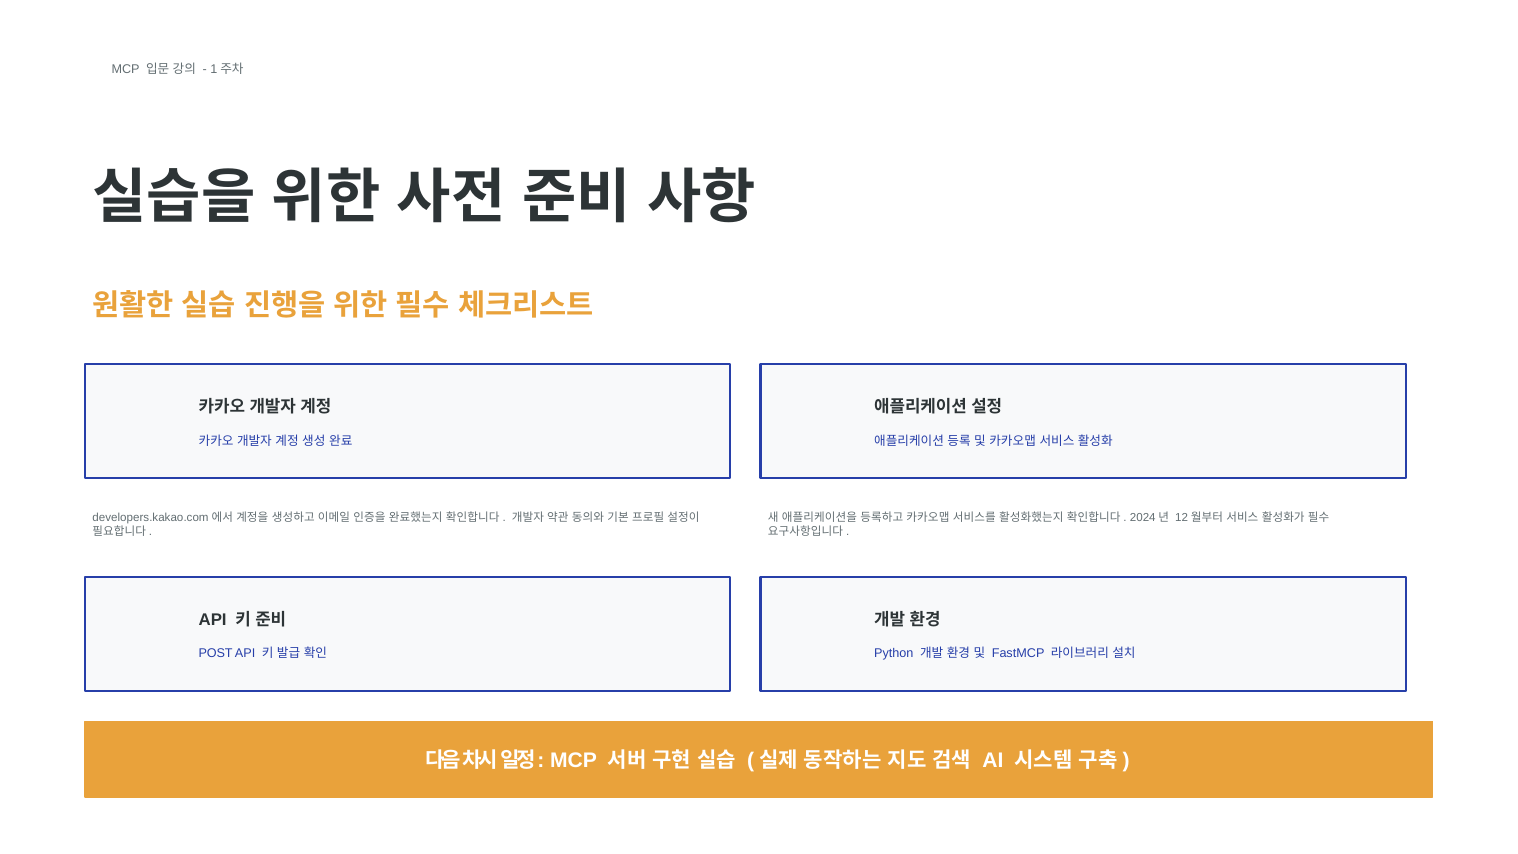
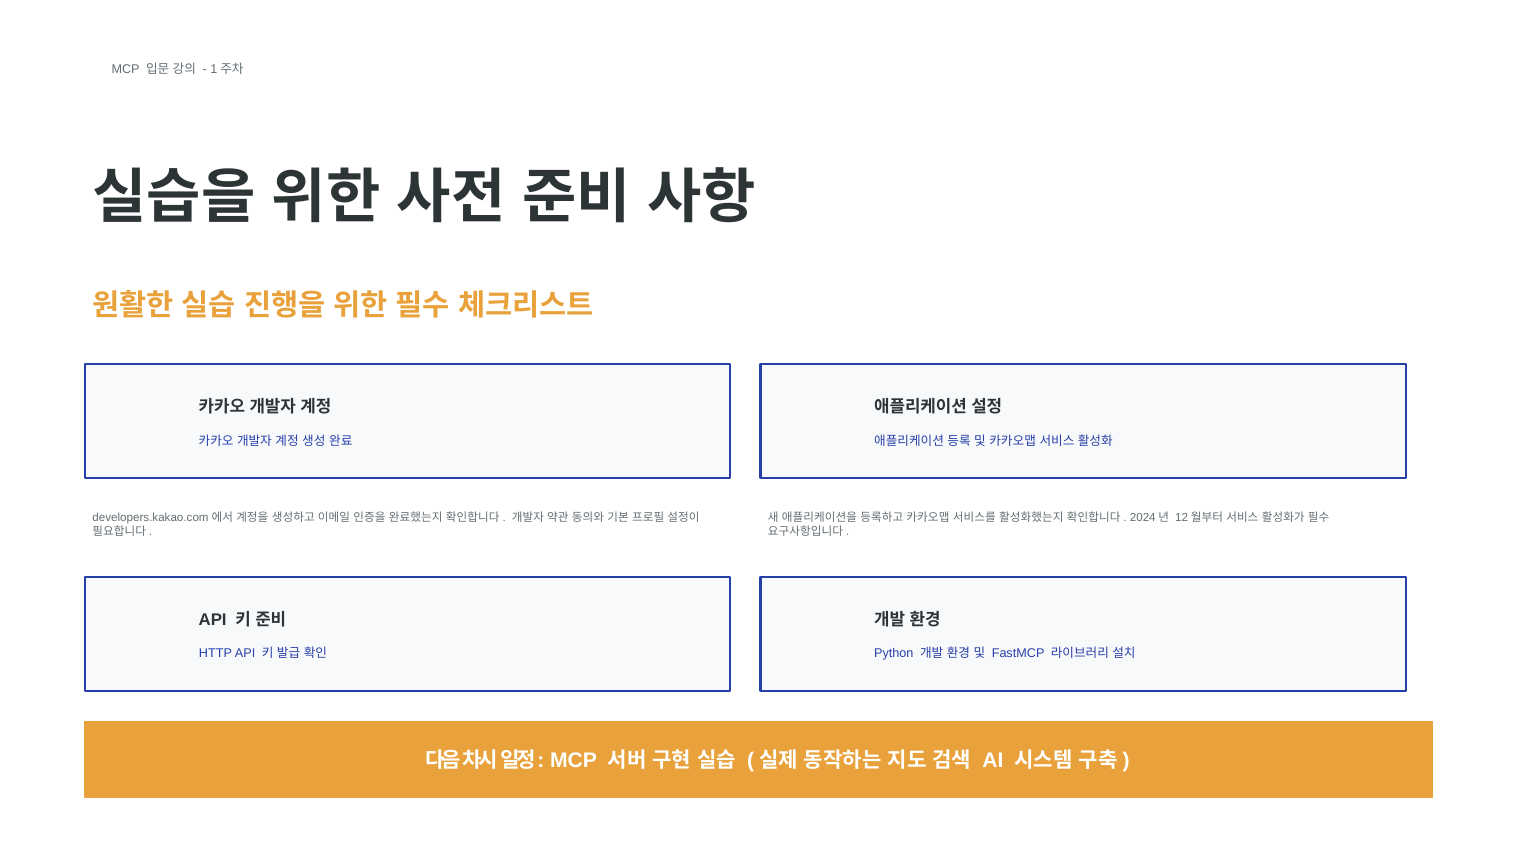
POST: POST -> HTTP
